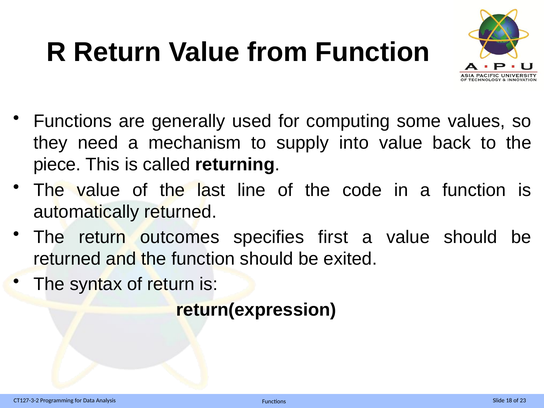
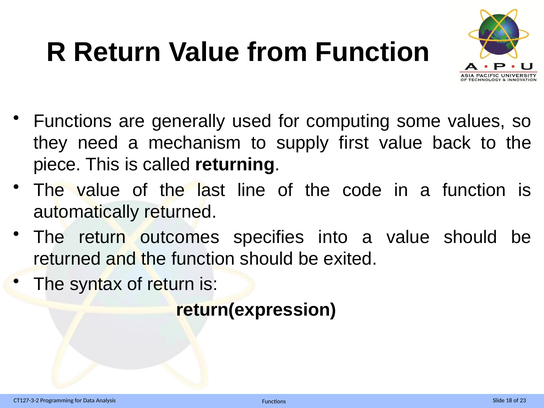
into: into -> first
first: first -> into
